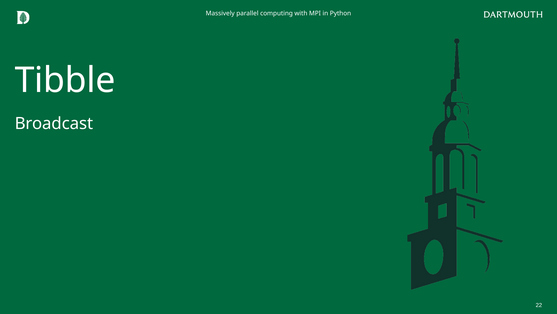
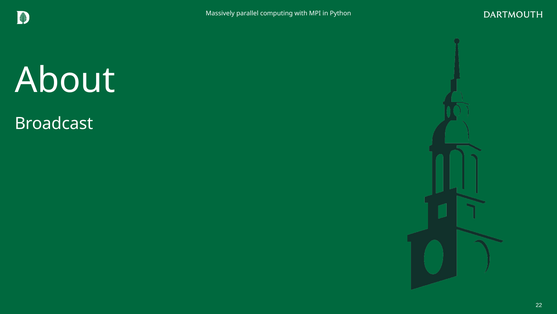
Tibble: Tibble -> About
